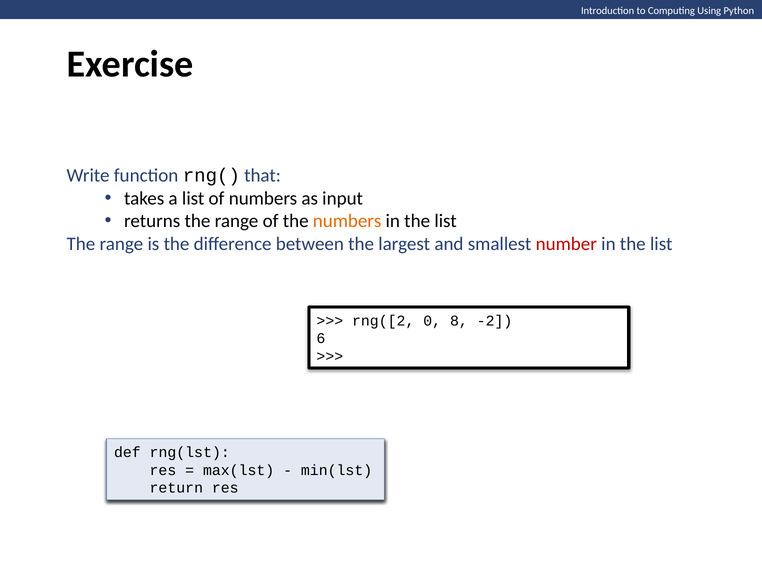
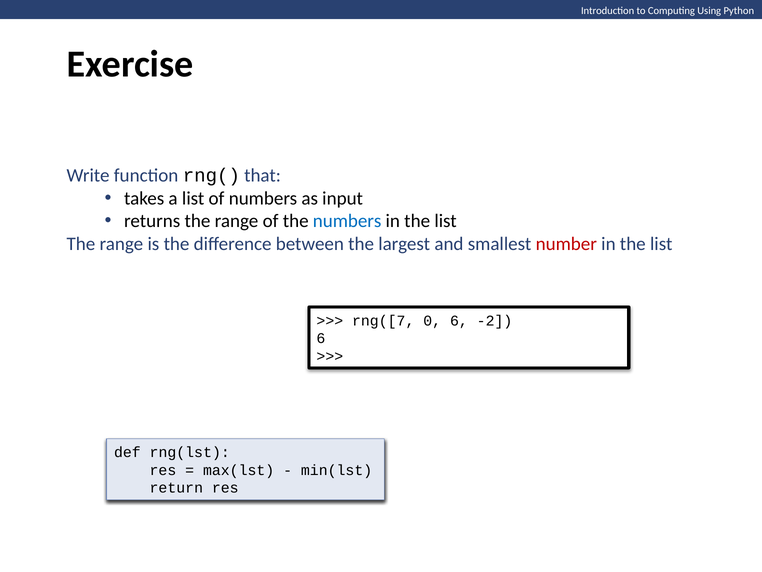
numbers at (347, 221) colour: orange -> blue
rng([2: rng([2 -> rng([7
0 8: 8 -> 6
